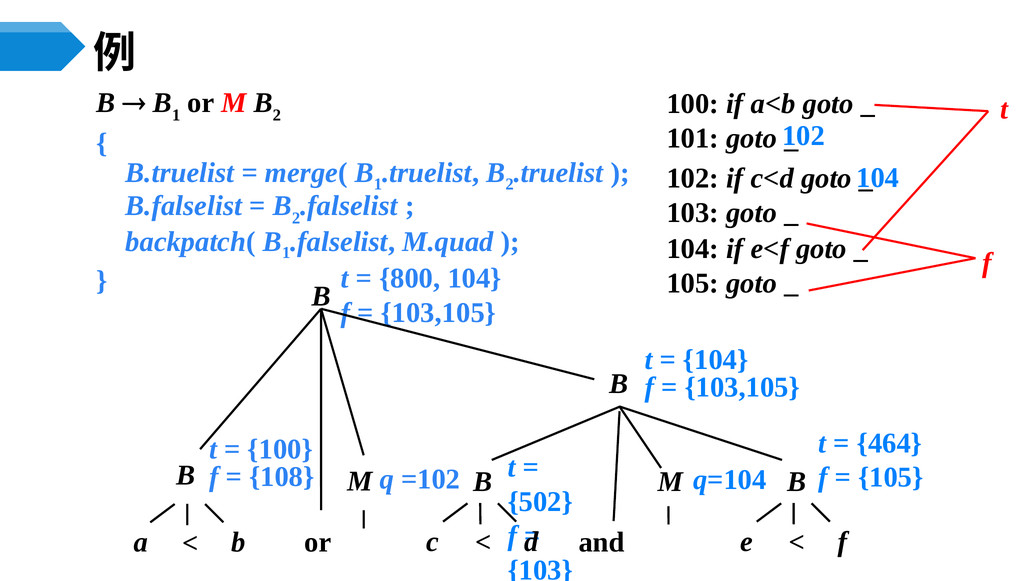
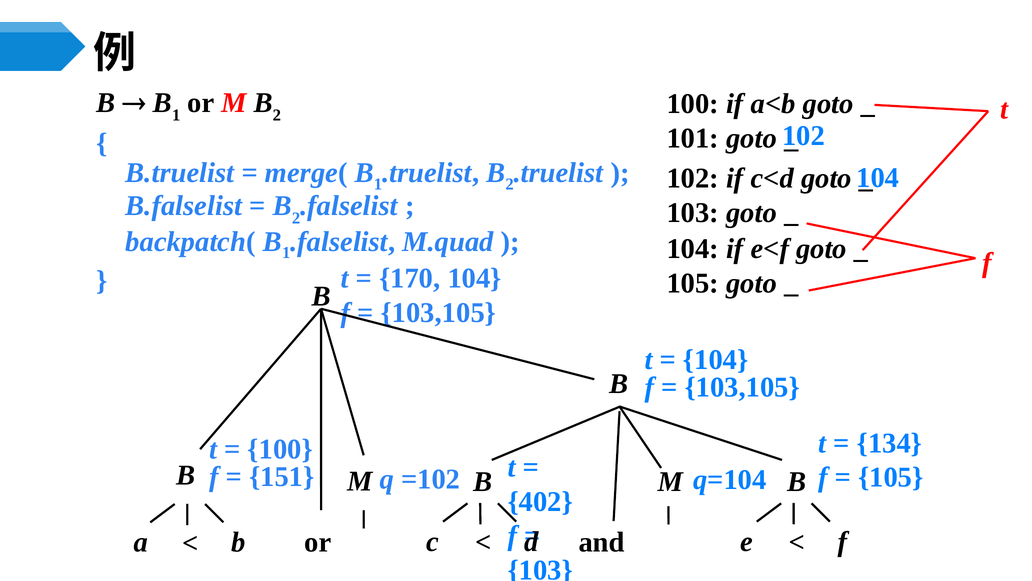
800: 800 -> 170
464: 464 -> 134
108: 108 -> 151
502: 502 -> 402
